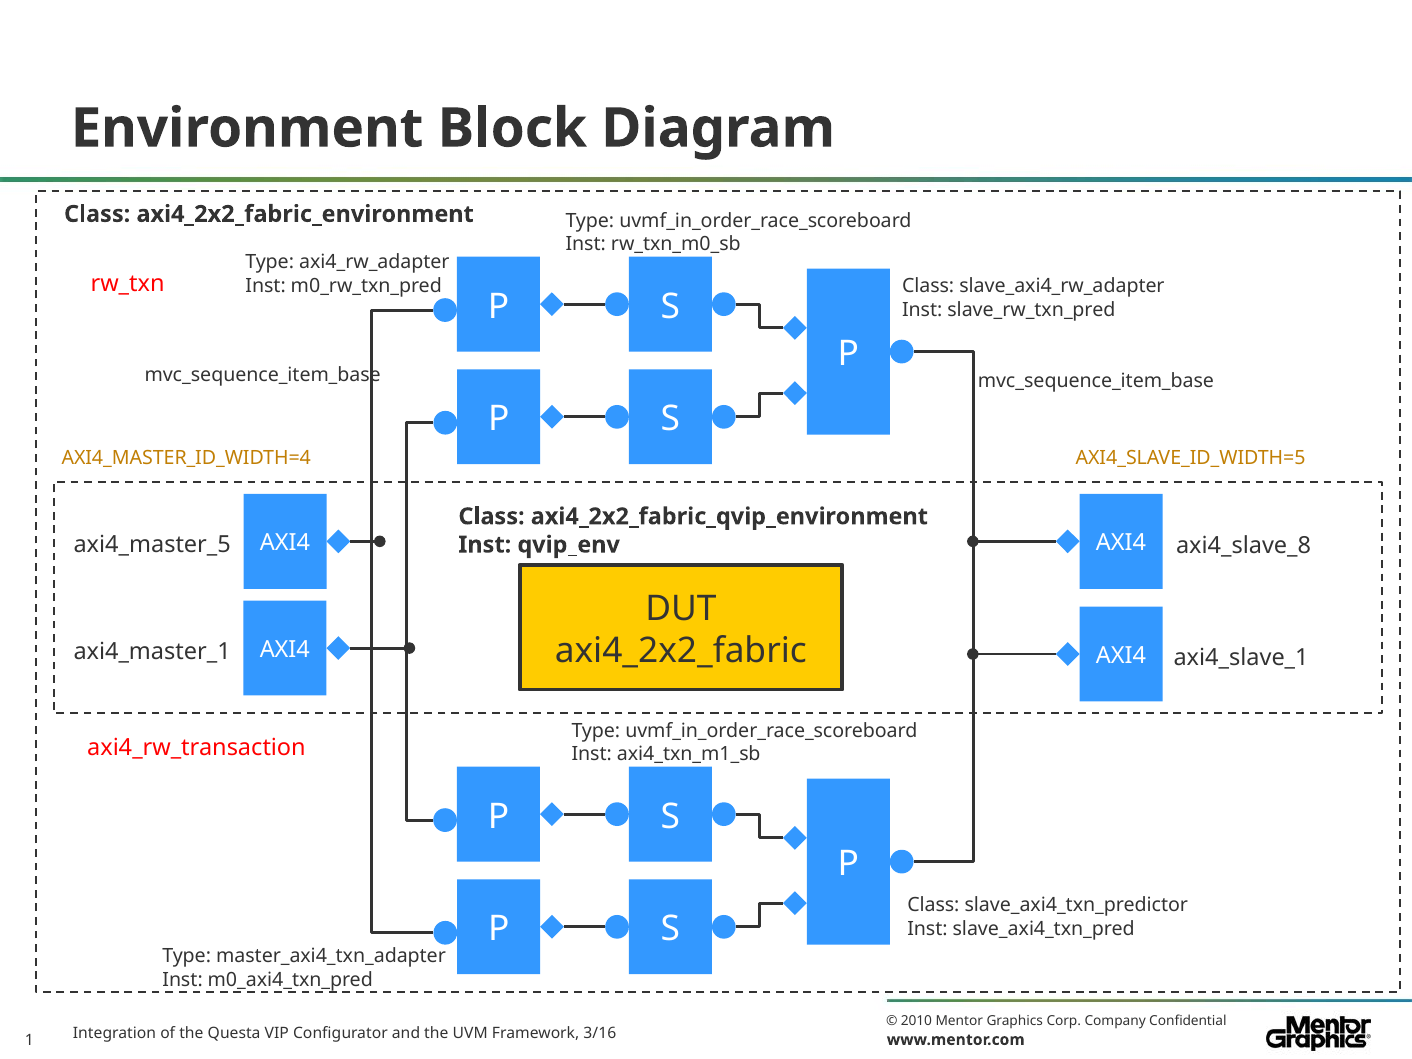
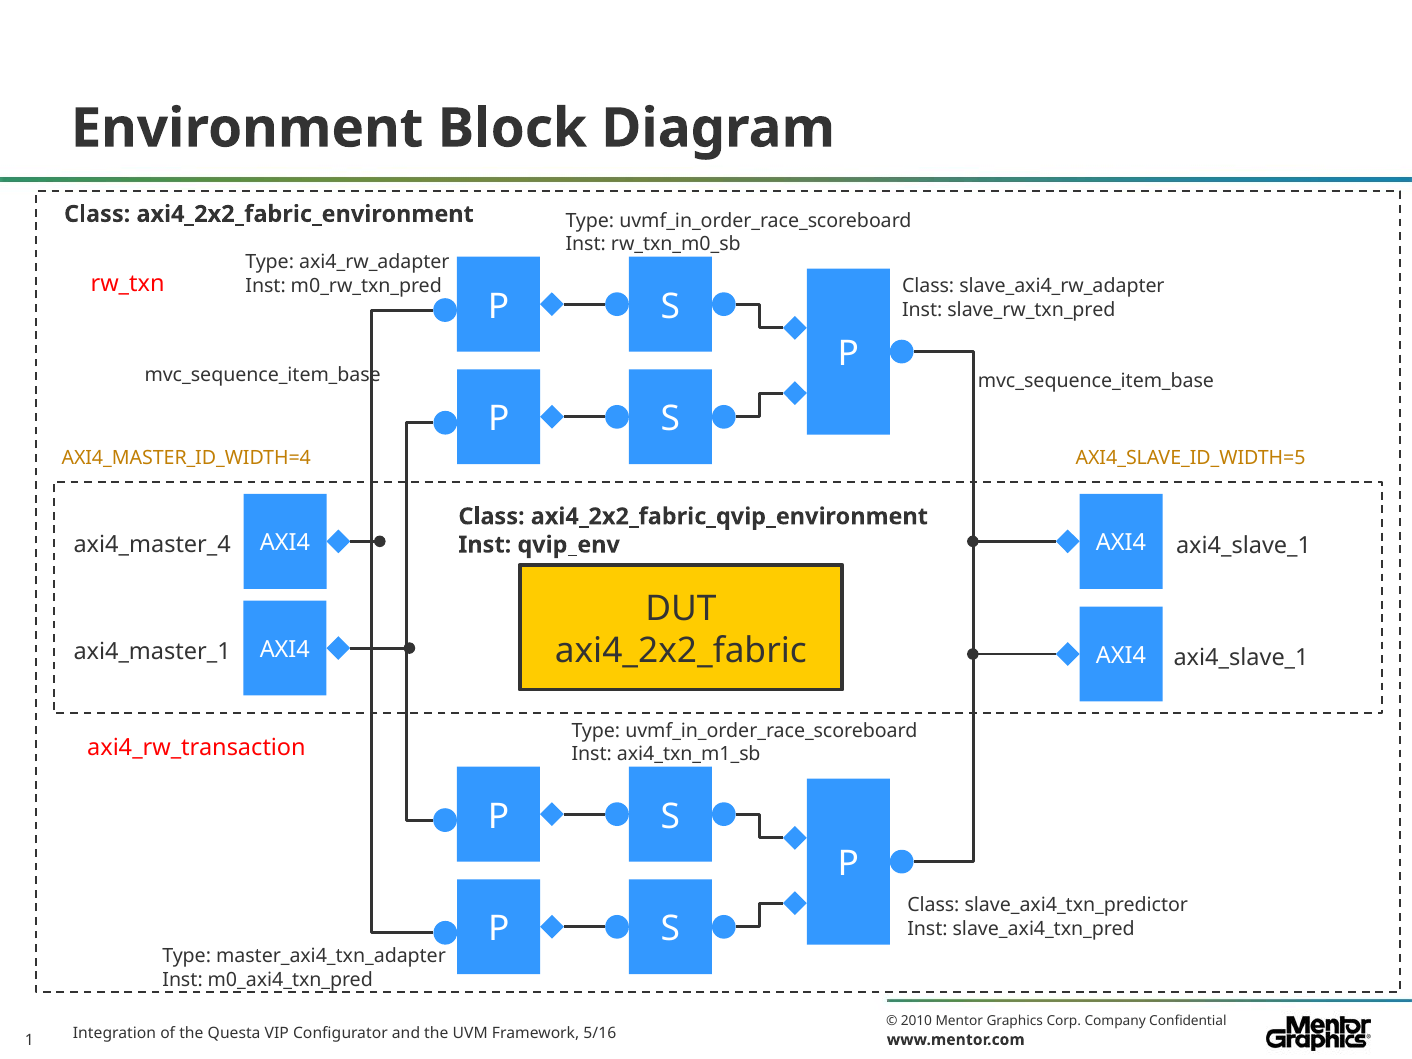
axi4_master_5: axi4_master_5 -> axi4_master_4
axi4_slave_8 at (1244, 546): axi4_slave_8 -> axi4_slave_1
3/16: 3/16 -> 5/16
